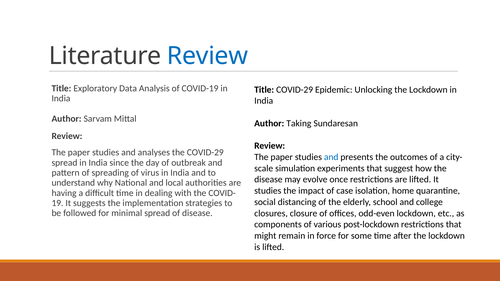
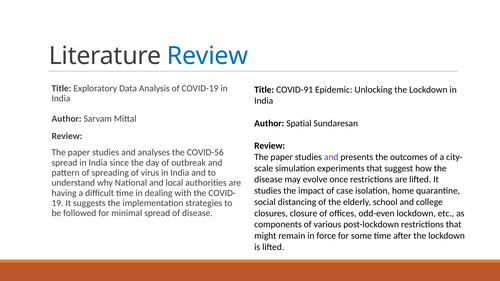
Title COVID-29: COVID-29 -> COVID-91
Taking: Taking -> Spatial
the COVID-29: COVID-29 -> COVID-56
and at (331, 157) colour: blue -> purple
